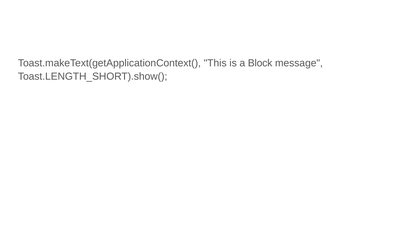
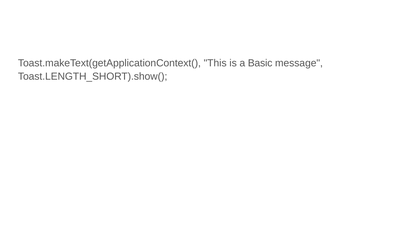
Block: Block -> Basic
